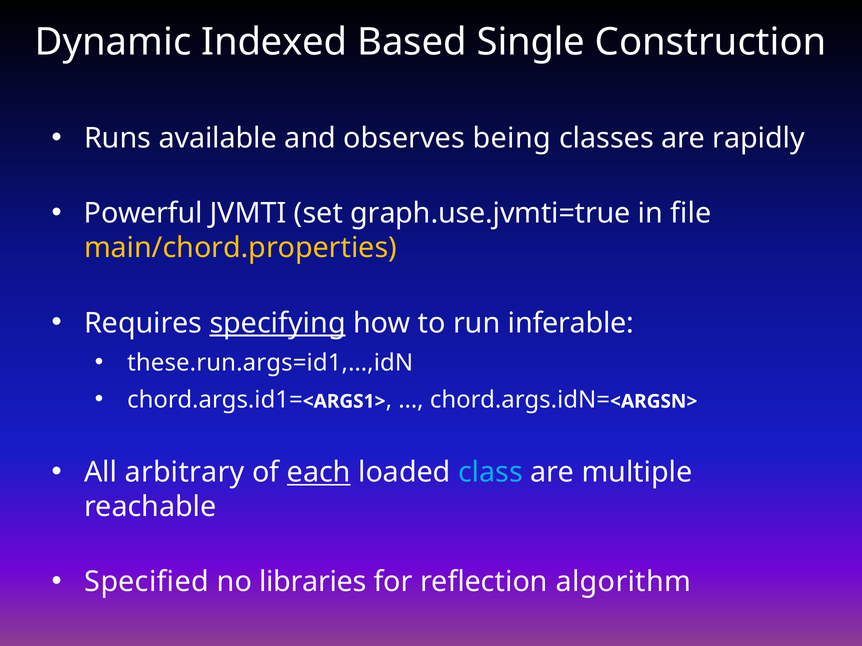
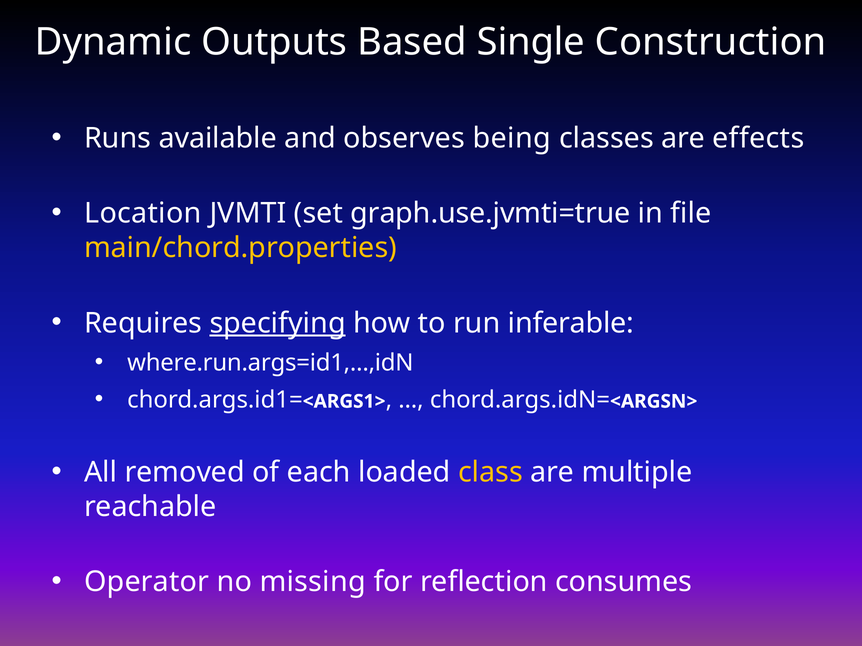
Indexed: Indexed -> Outputs
rapidly: rapidly -> effects
Powerful: Powerful -> Location
these.run.args=id1,…,idN: these.run.args=id1,…,idN -> where.run.args=id1,…,idN
arbitrary: arbitrary -> removed
each underline: present -> none
class colour: light blue -> yellow
Specified: Specified -> Operator
libraries: libraries -> missing
algorithm: algorithm -> consumes
